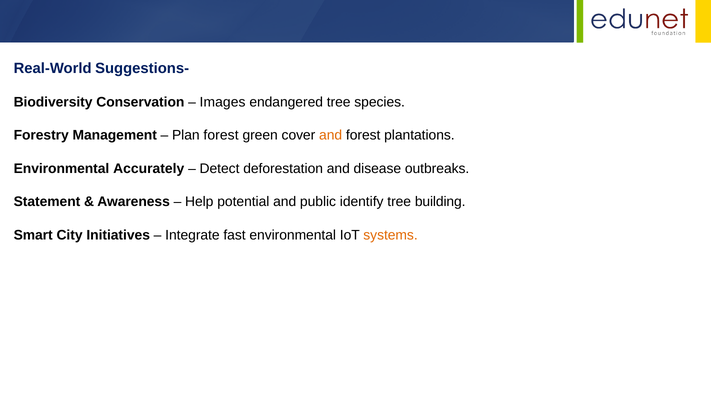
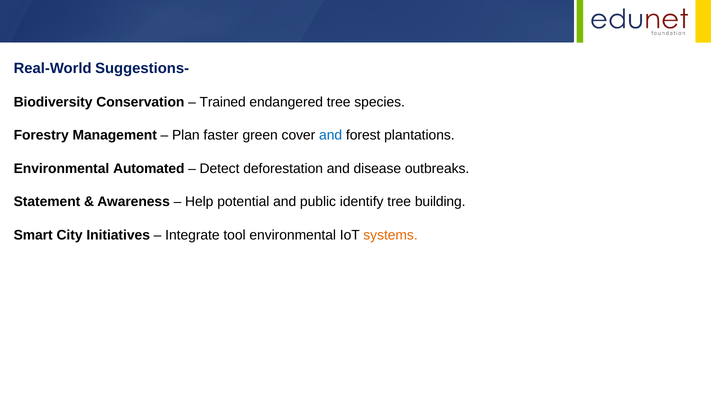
Images: Images -> Trained
Plan forest: forest -> faster
and at (331, 135) colour: orange -> blue
Accurately: Accurately -> Automated
fast: fast -> tool
